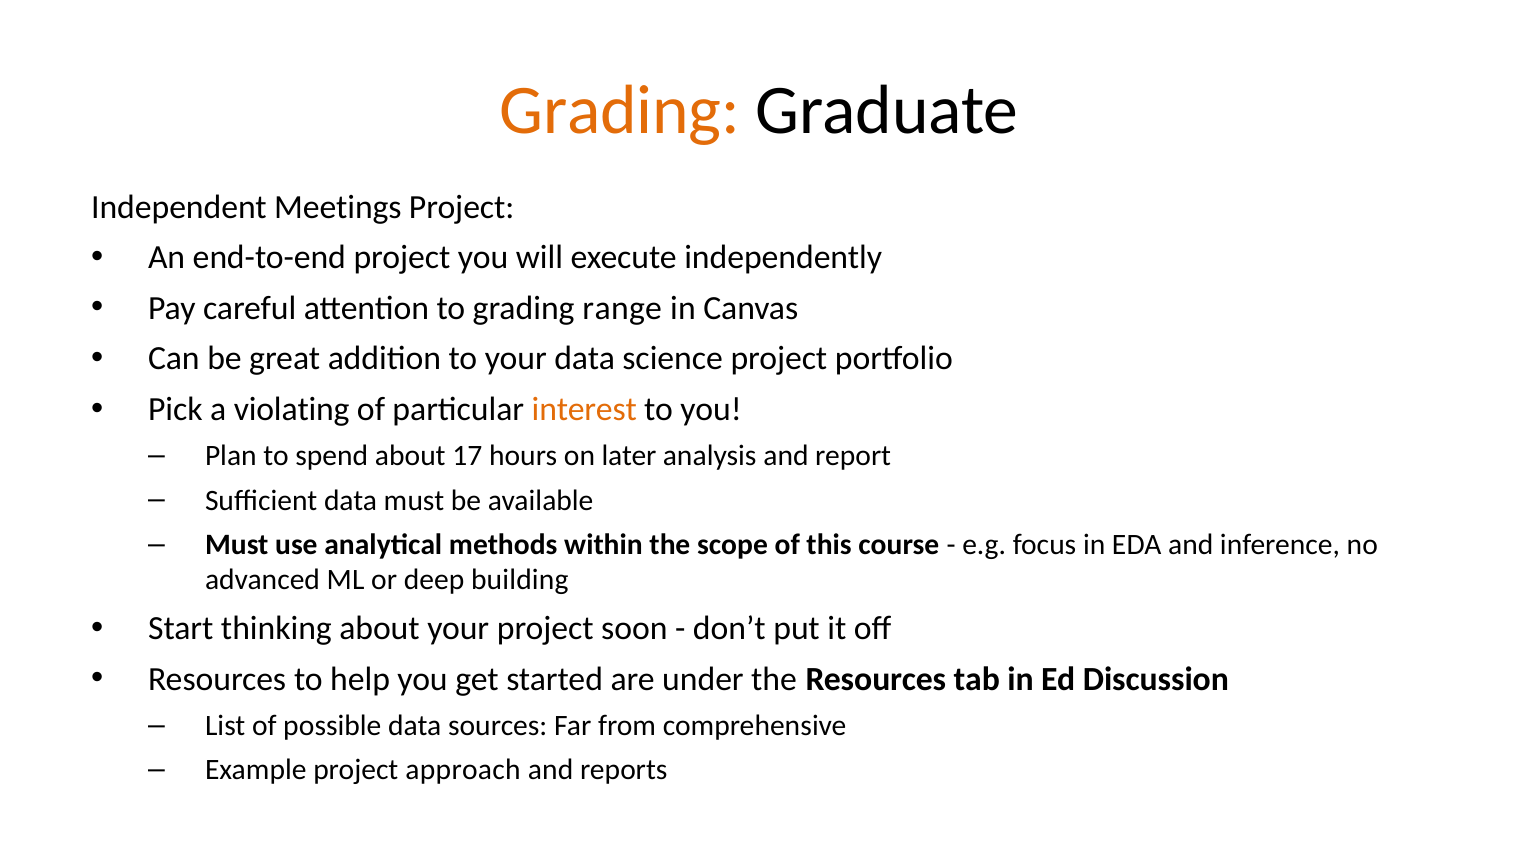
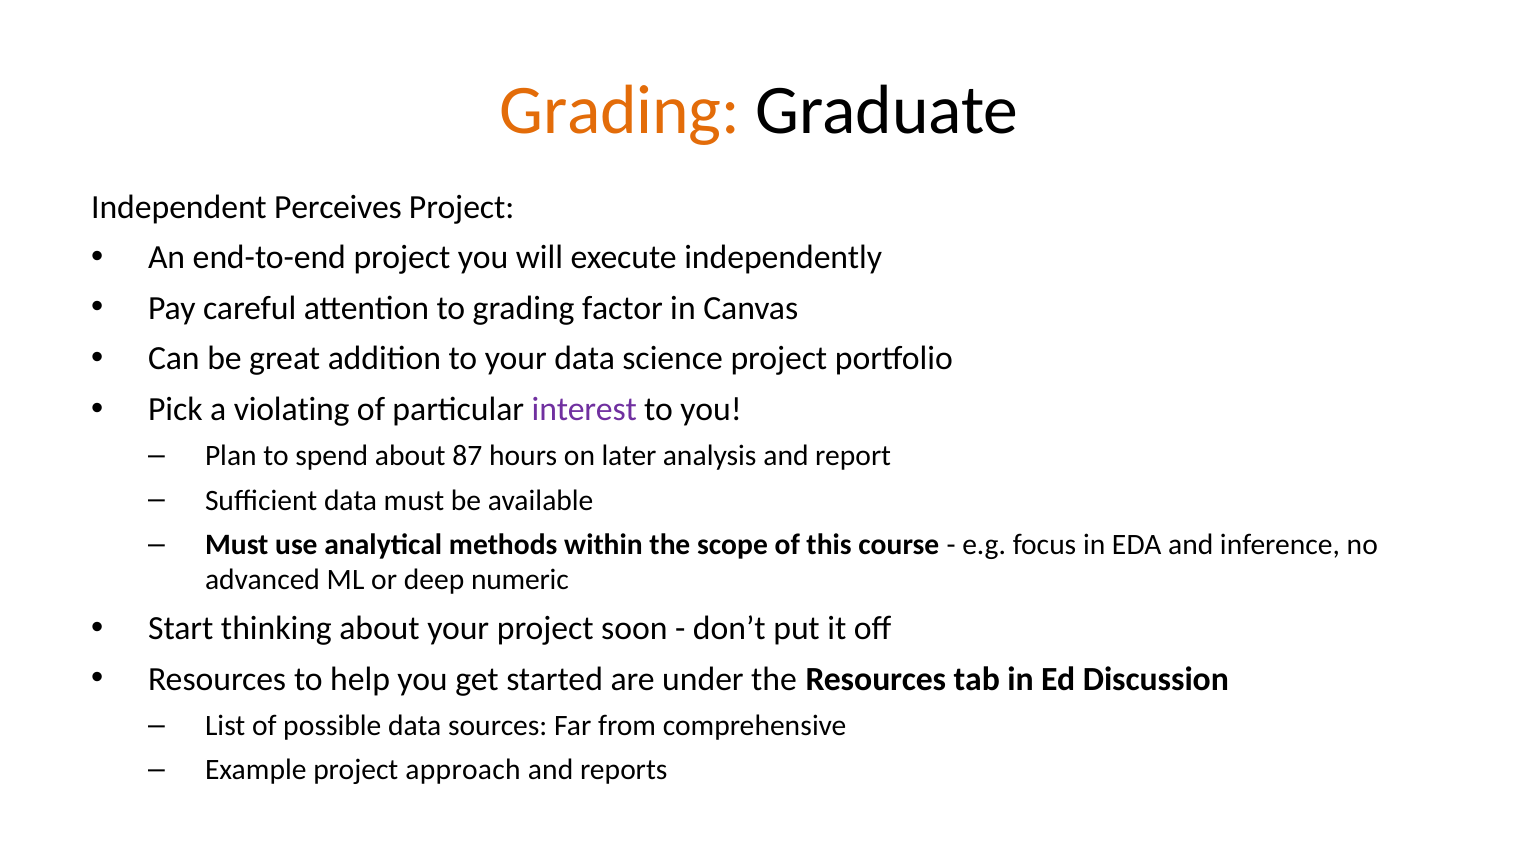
Meetings: Meetings -> Perceives
range: range -> factor
interest colour: orange -> purple
17: 17 -> 87
building: building -> numeric
